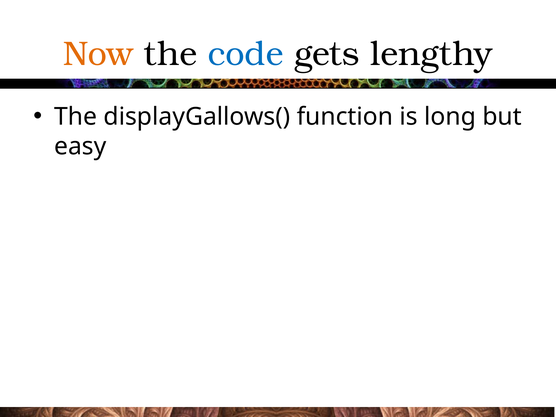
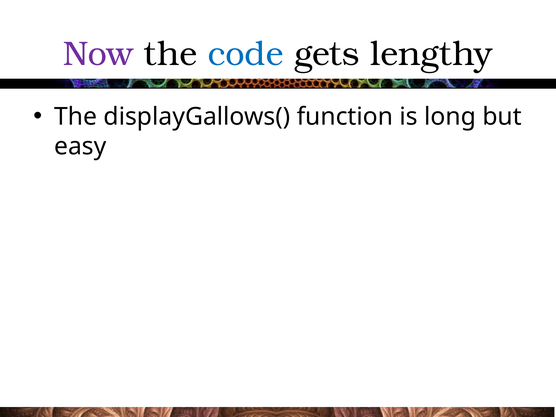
Now colour: orange -> purple
